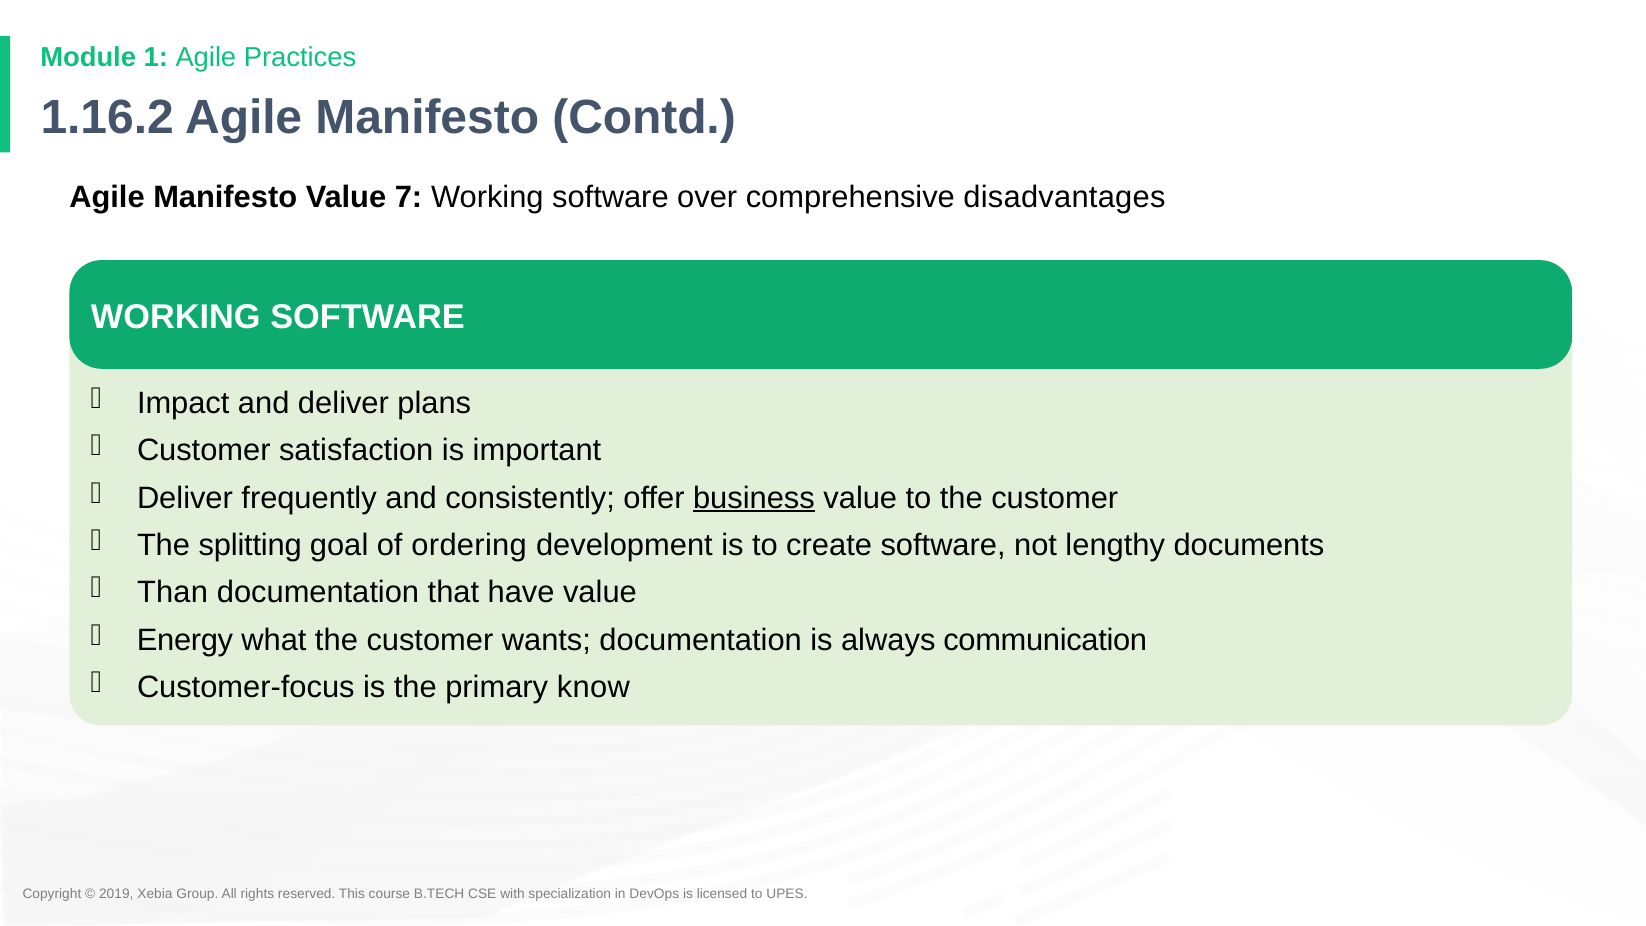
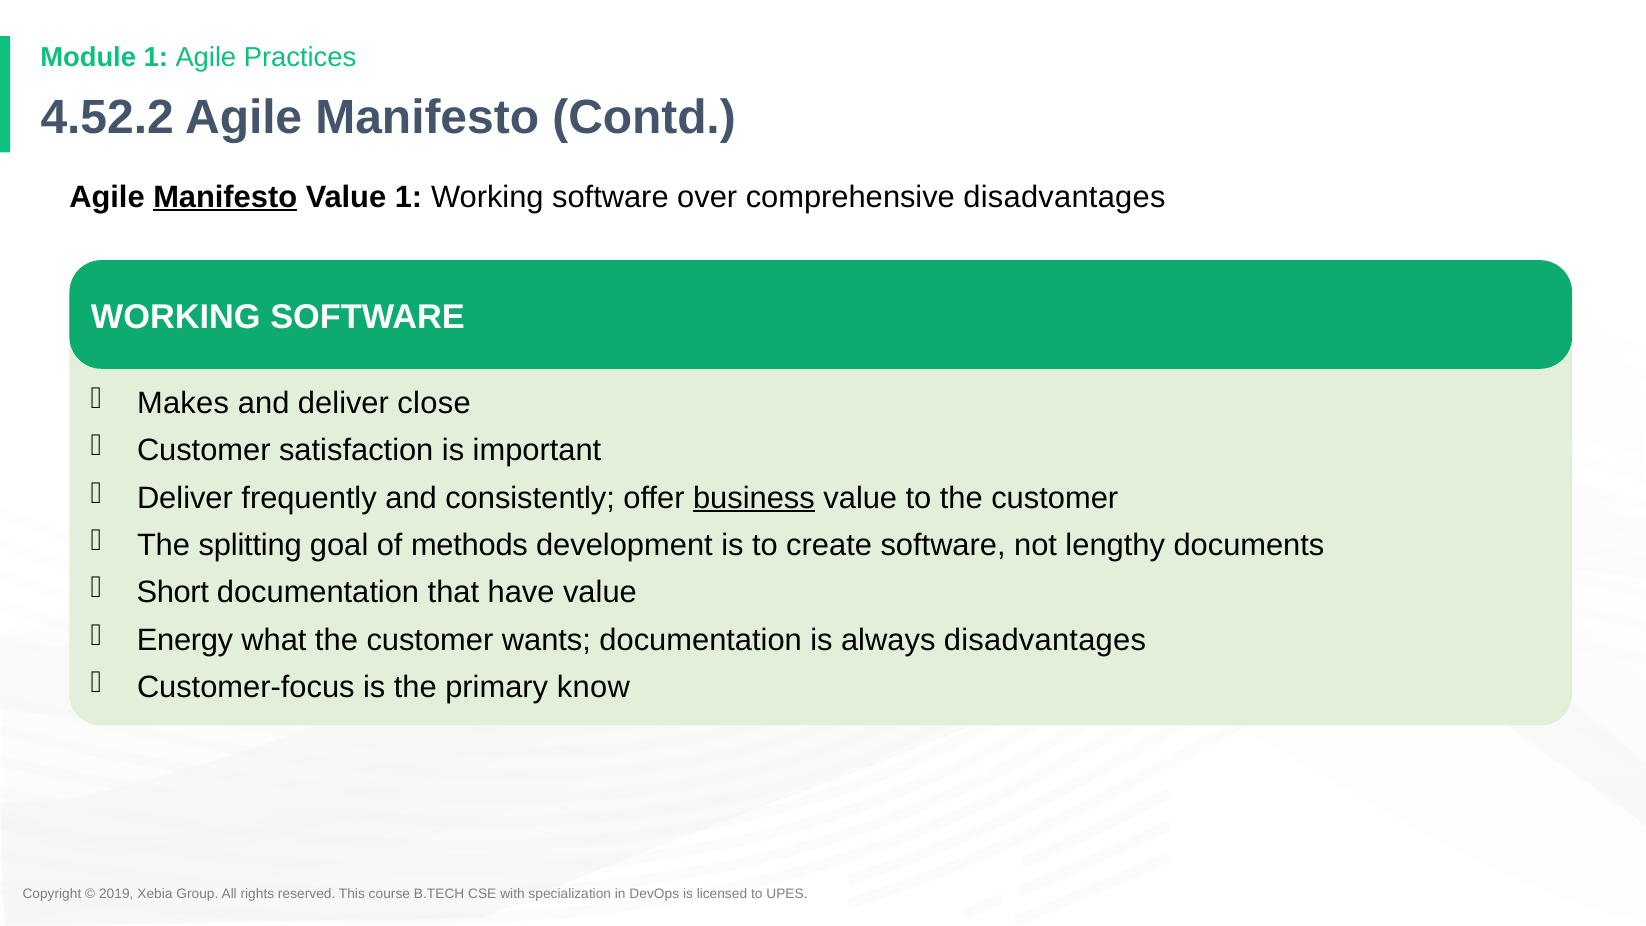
1.16.2: 1.16.2 -> 4.52.2
Manifesto at (225, 197) underline: none -> present
Value 7: 7 -> 1
Impact: Impact -> Makes
plans: plans -> close
ordering: ordering -> methods
Than: Than -> Short
always communication: communication -> disadvantages
